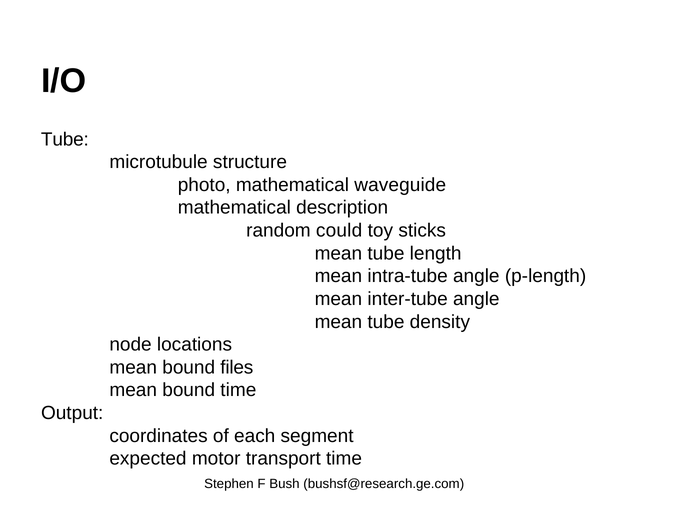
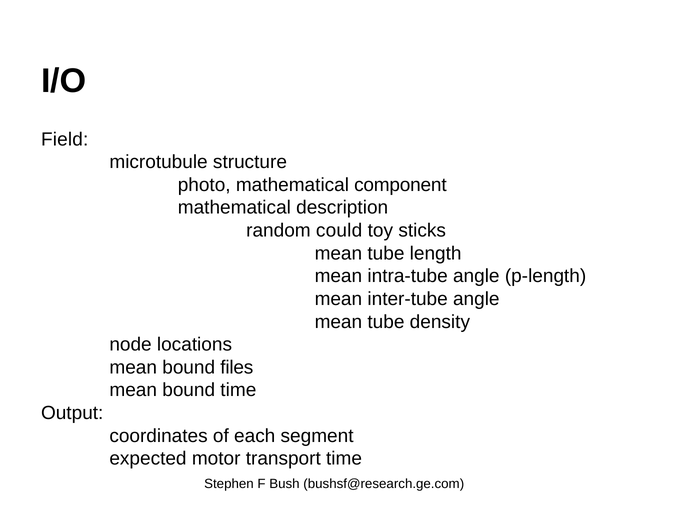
Tube at (65, 139): Tube -> Field
waveguide: waveguide -> component
